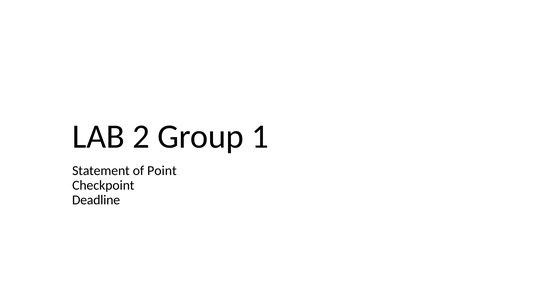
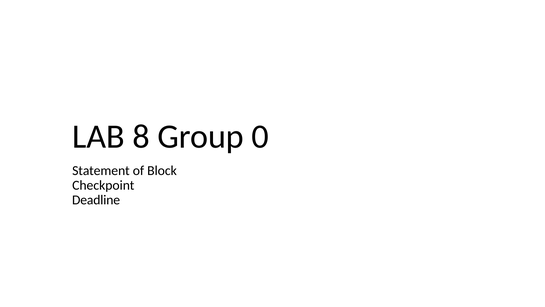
2: 2 -> 8
1: 1 -> 0
Point: Point -> Block
